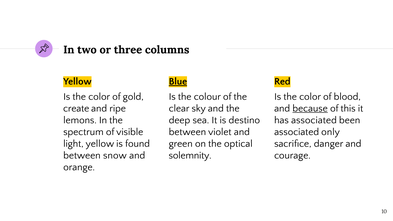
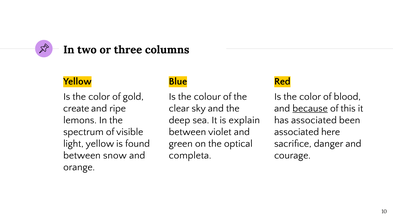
Blue underline: present -> none
destino: destino -> explain
only: only -> here
solemnity: solemnity -> completa
